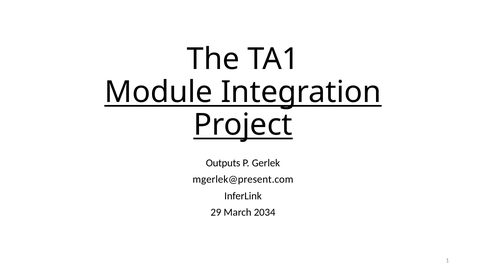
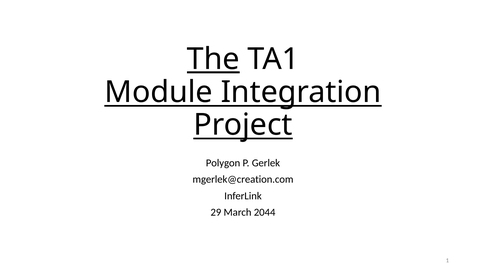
The underline: none -> present
Outputs: Outputs -> Polygon
mgerlek@present.com: mgerlek@present.com -> mgerlek@creation.com
2034: 2034 -> 2044
